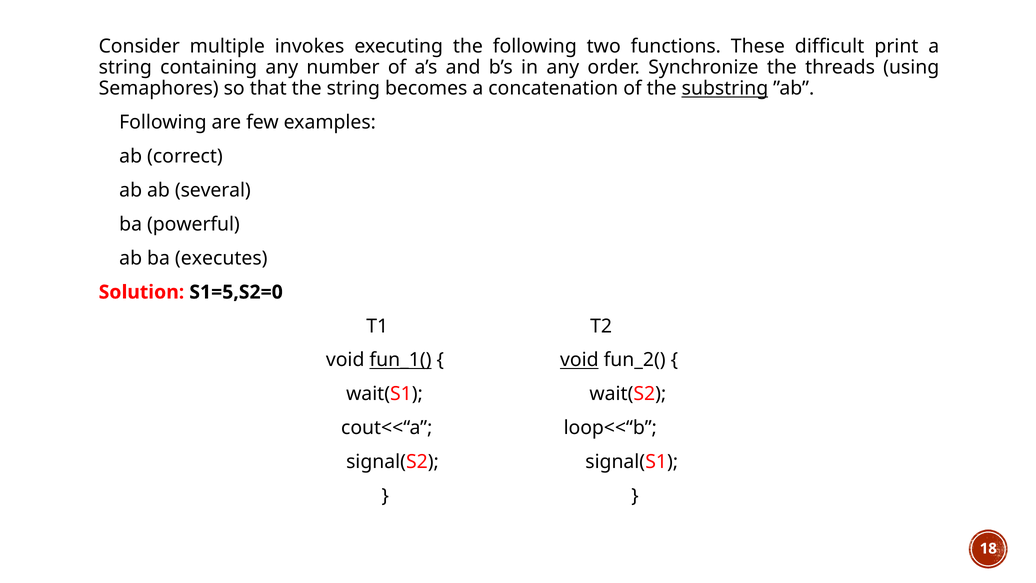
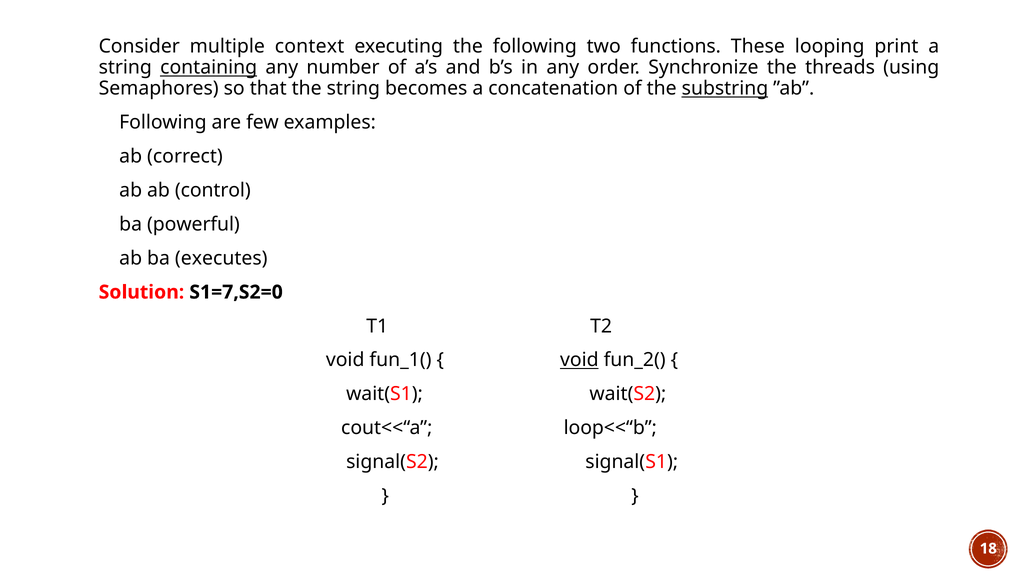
invokes: invokes -> context
difficult: difficult -> looping
containing underline: none -> present
several: several -> control
S1=5,S2=0: S1=5,S2=0 -> S1=7,S2=0
fun_1( underline: present -> none
